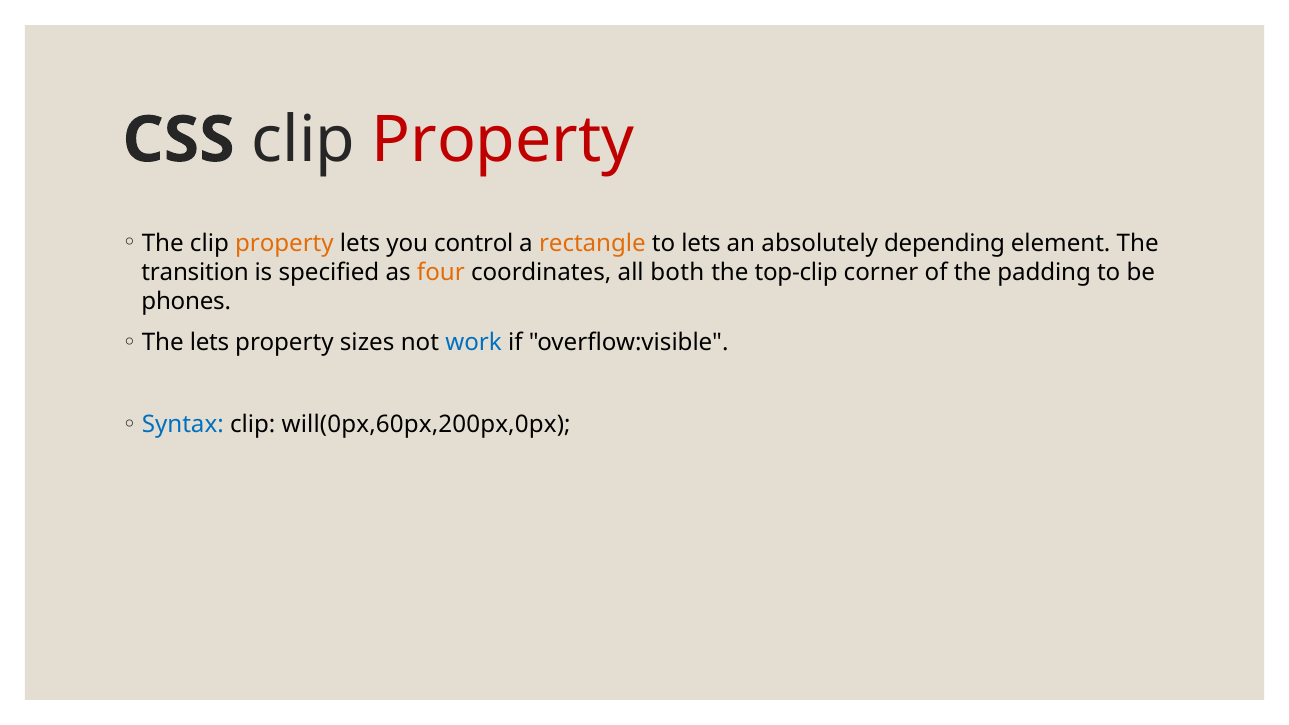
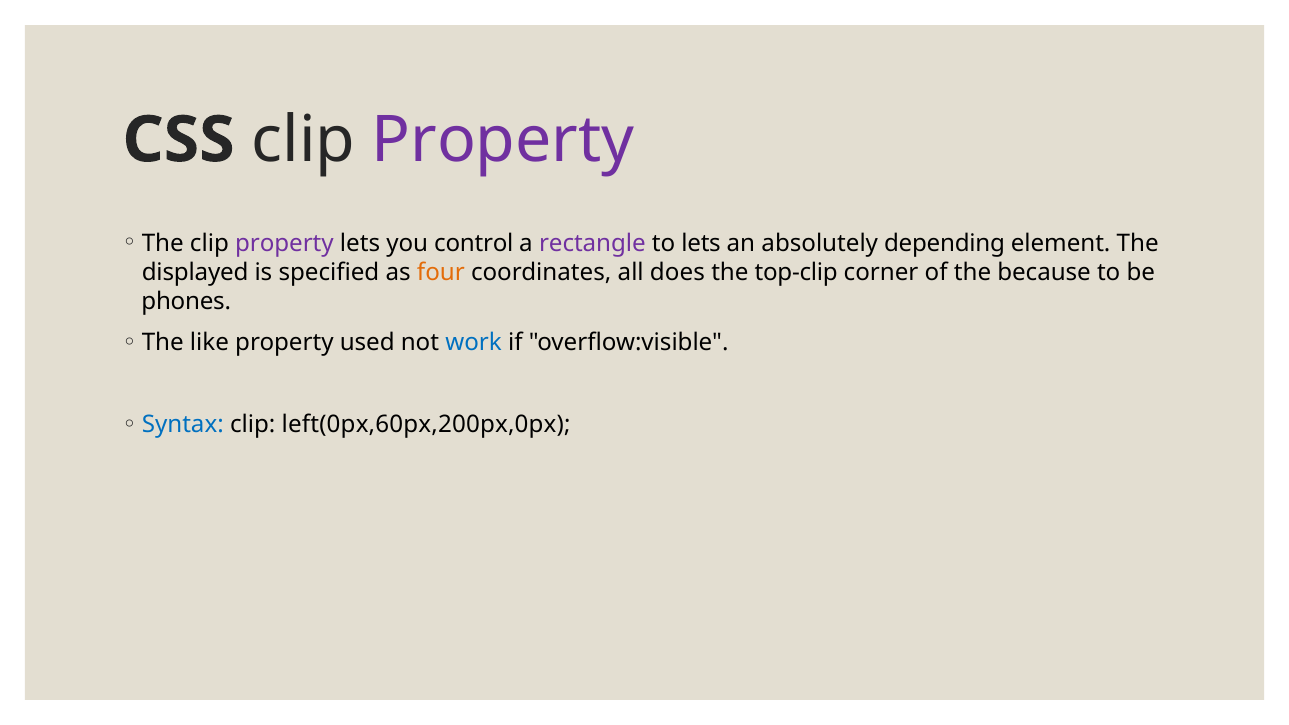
Property at (503, 140) colour: red -> purple
property at (284, 243) colour: orange -> purple
rectangle colour: orange -> purple
transition: transition -> displayed
both: both -> does
padding: padding -> because
The lets: lets -> like
sizes: sizes -> used
will(0px,60px,200px,0px: will(0px,60px,200px,0px -> left(0px,60px,200px,0px
